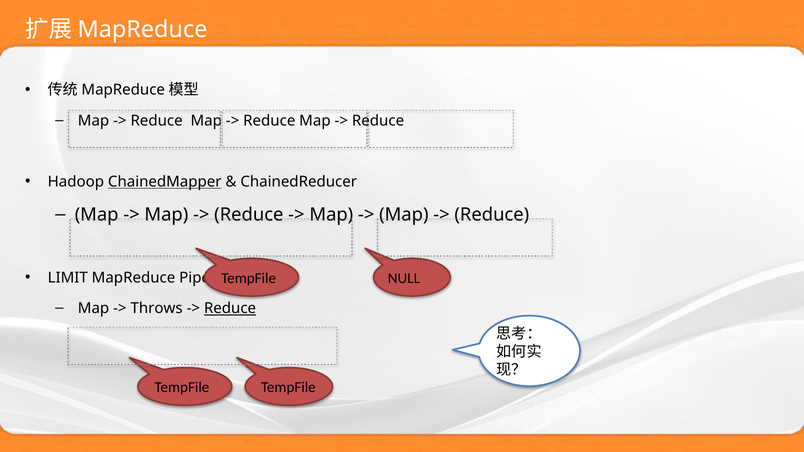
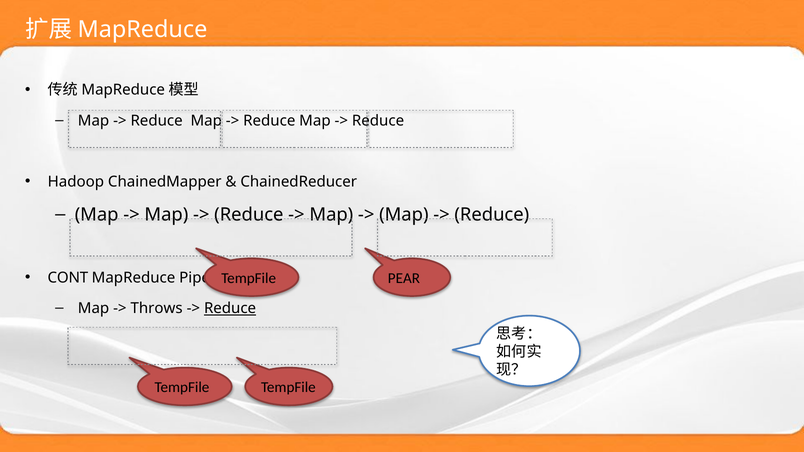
ChainedMapper underline: present -> none
LIMIT: LIMIT -> CONT
NULL: NULL -> PEAR
